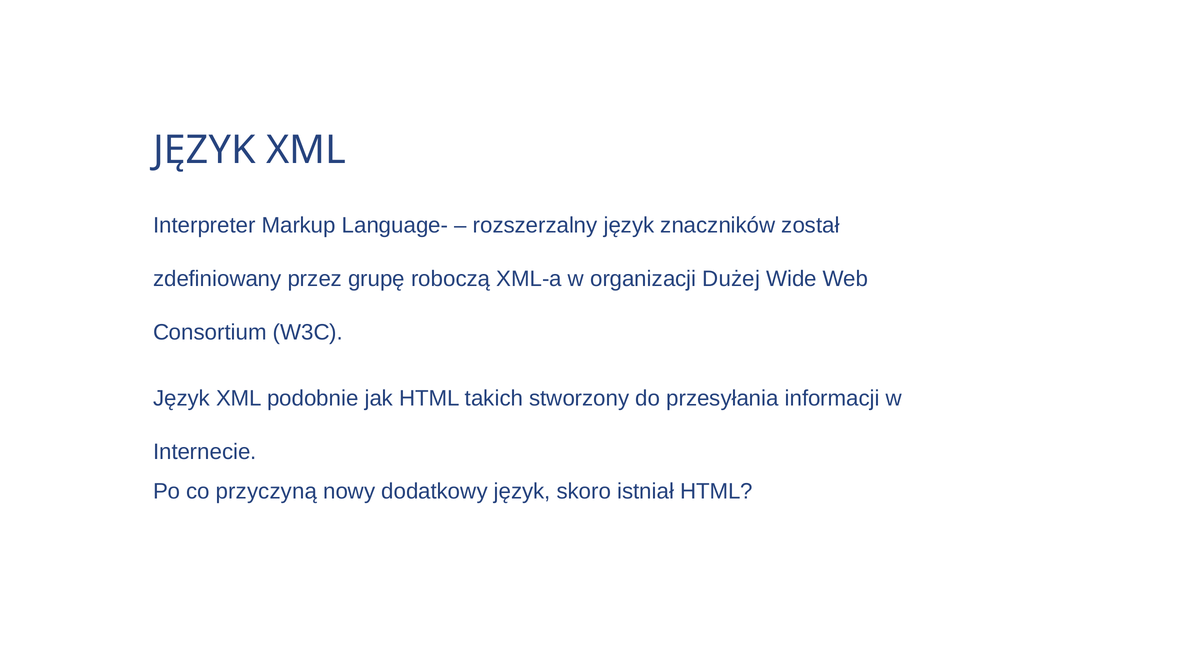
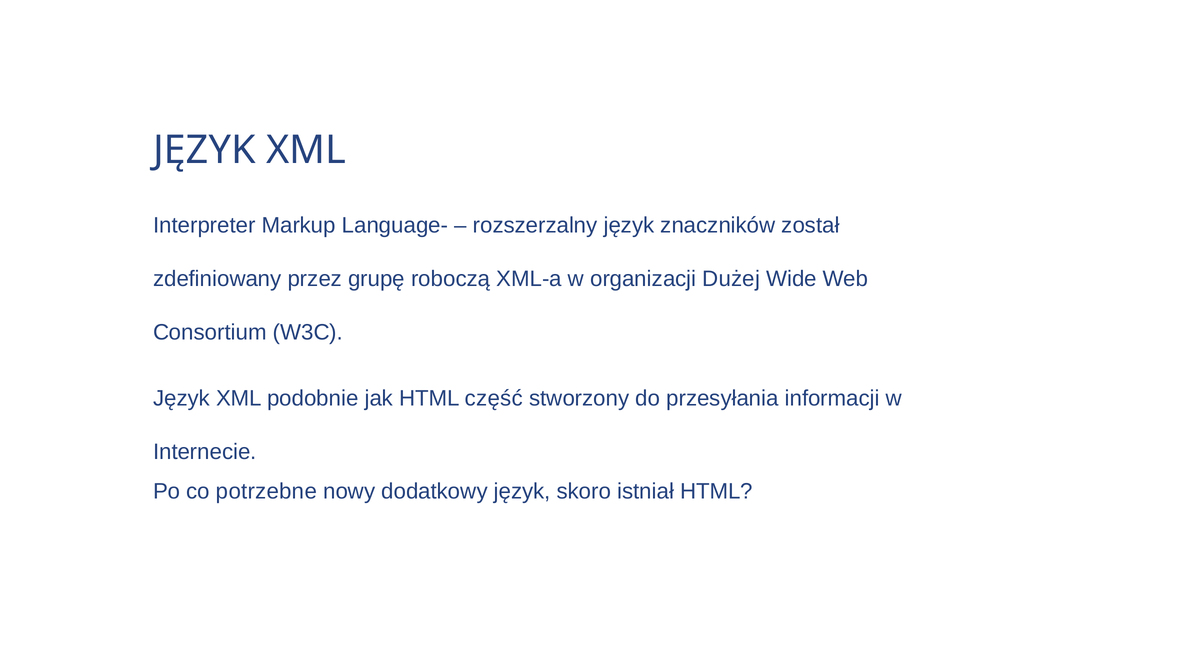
takich: takich -> część
przyczyną: przyczyną -> potrzebne
